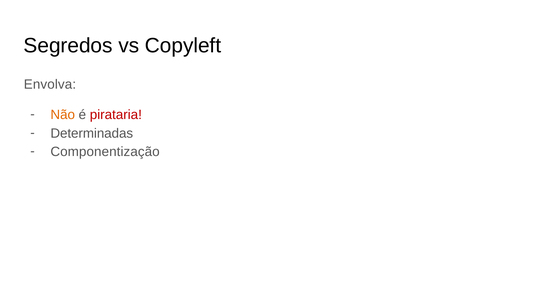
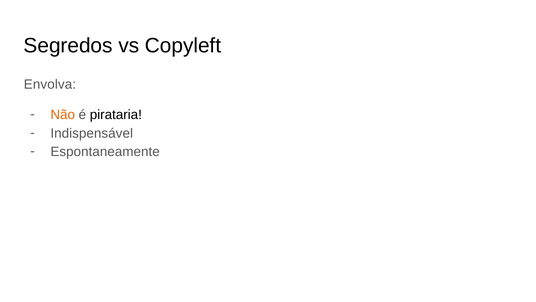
pirataria colour: red -> black
Determinadas: Determinadas -> Indispensável
Componentização: Componentização -> Espontaneamente
